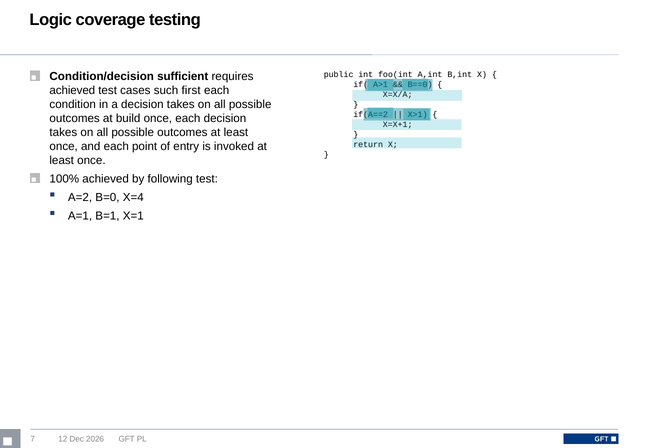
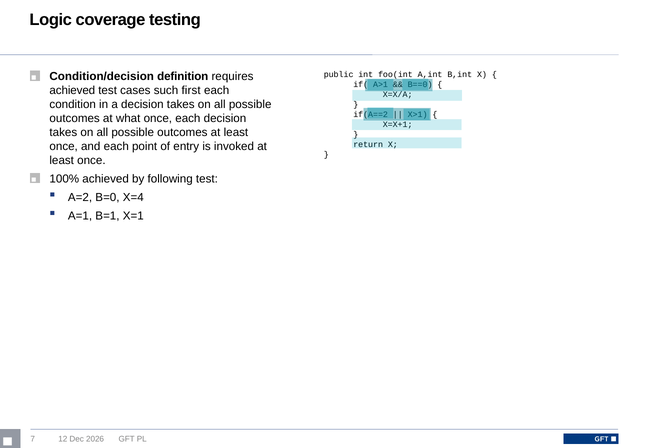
sufficient: sufficient -> definition
build: build -> what
